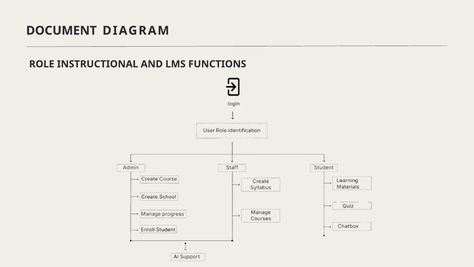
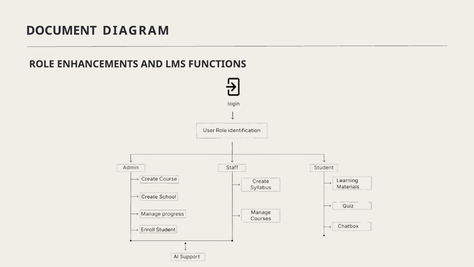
INSTRUCTIONAL: INSTRUCTIONAL -> ENHANCEMENTS
